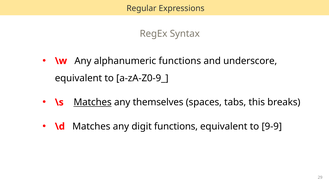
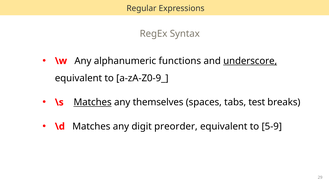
underscore underline: none -> present
this: this -> test
digit functions: functions -> preorder
9-9: 9-9 -> 5-9
